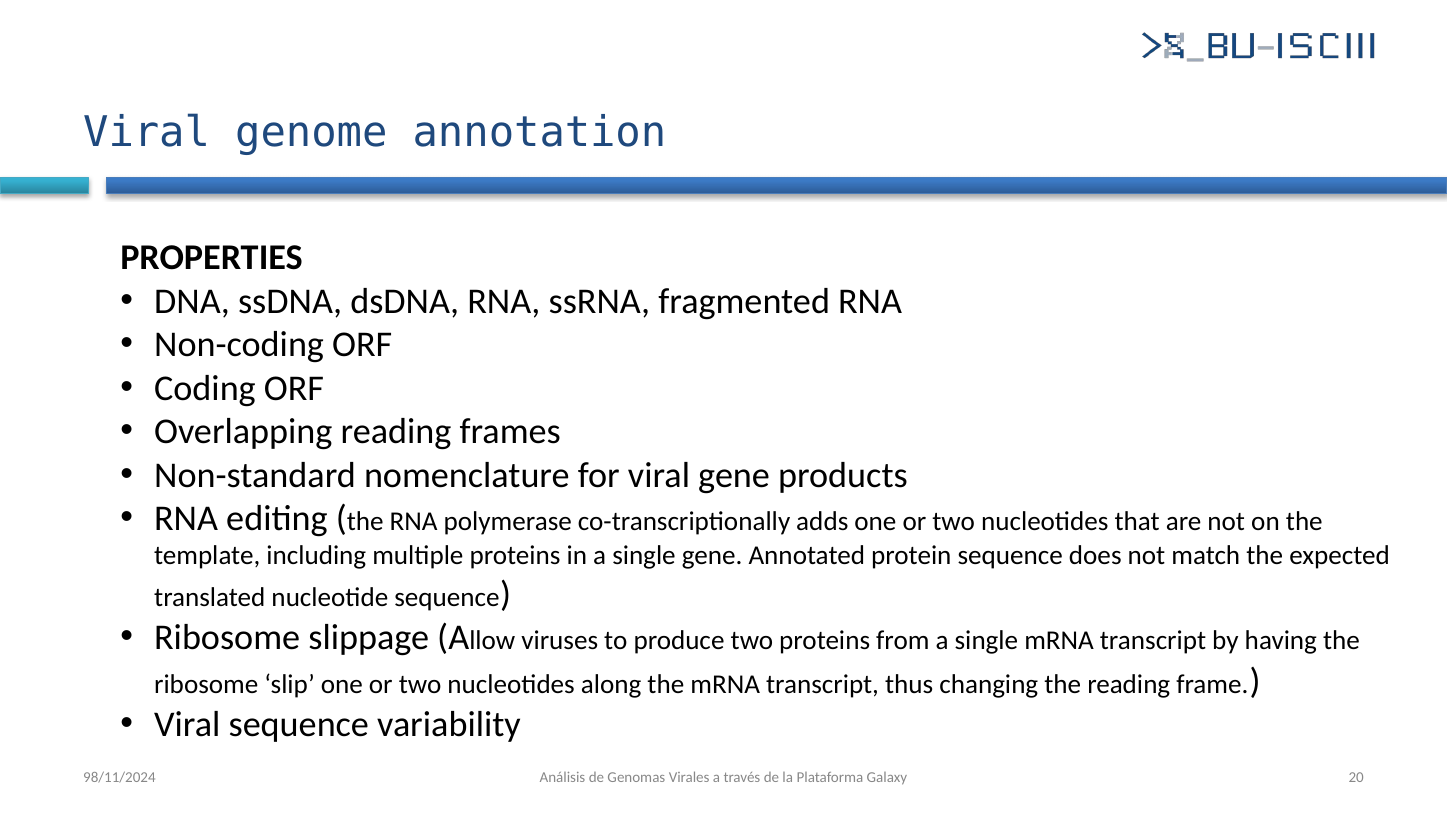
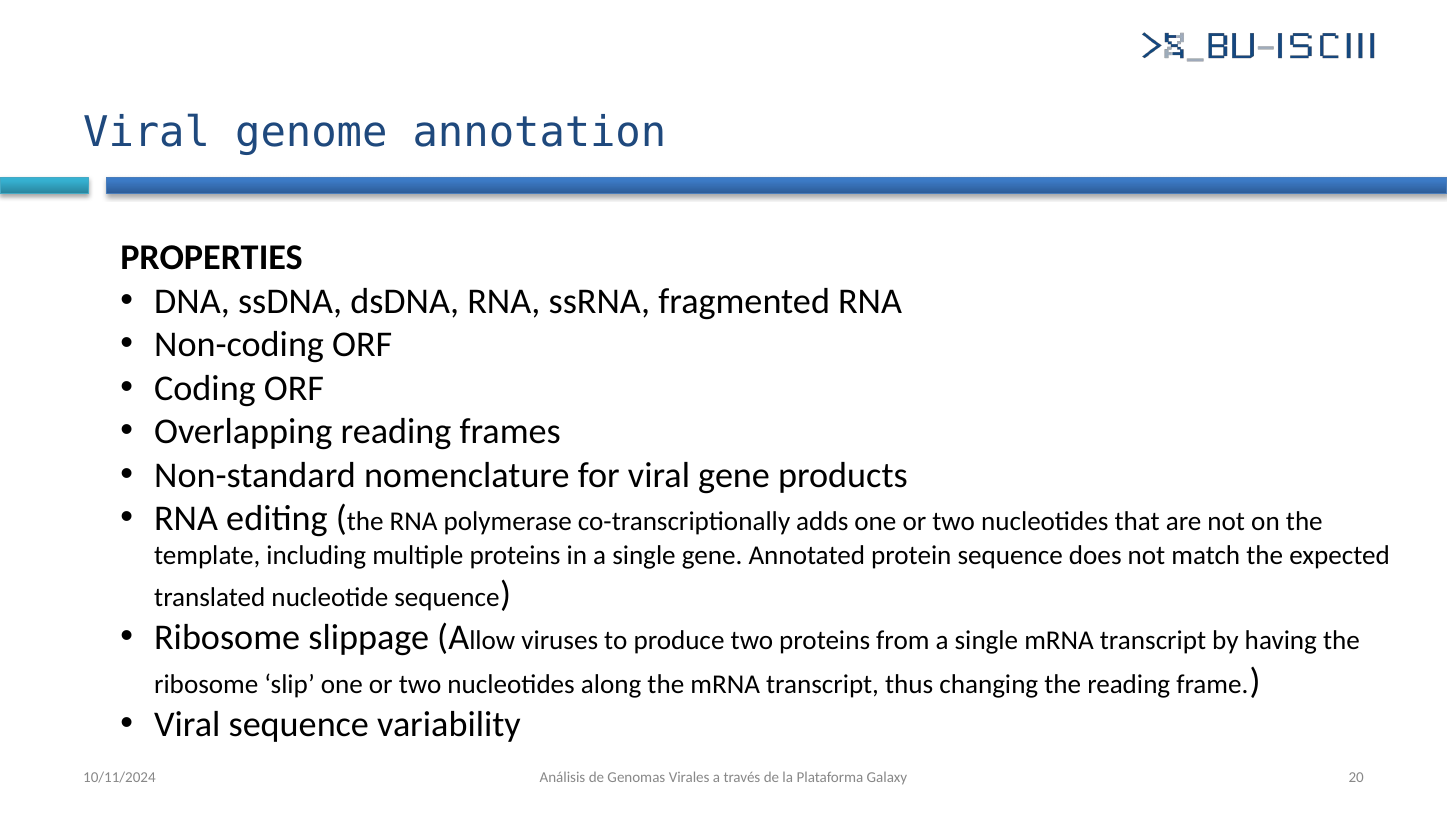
98/11/2024: 98/11/2024 -> 10/11/2024
